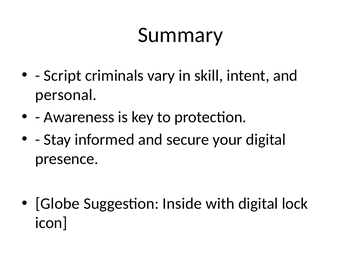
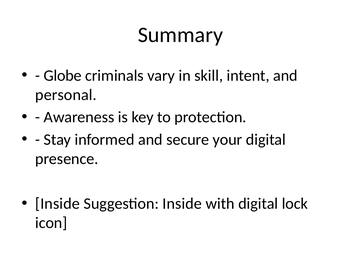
Script: Script -> Globe
Globe at (58, 204): Globe -> Inside
